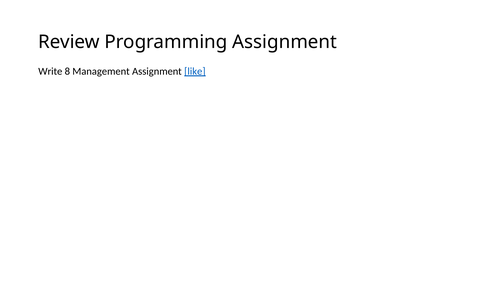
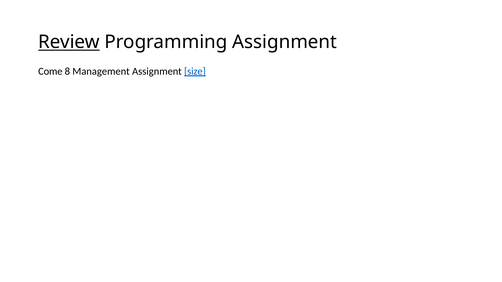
Review underline: none -> present
Write: Write -> Come
like: like -> size
